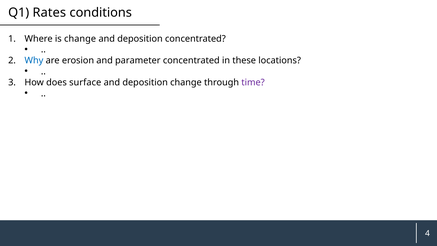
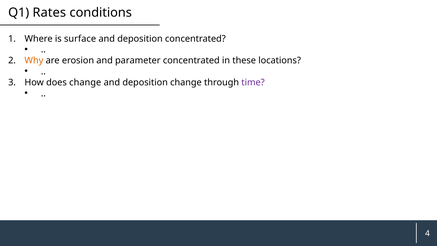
is change: change -> surface
Why colour: blue -> orange
does surface: surface -> change
